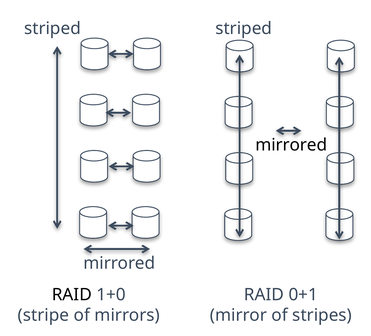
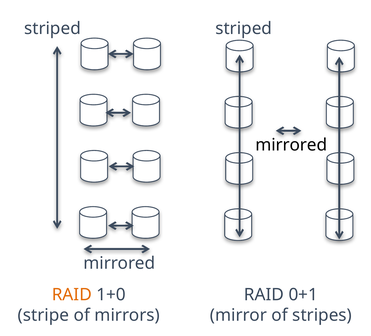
RAID at (72, 294) colour: black -> orange
